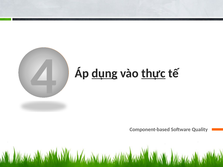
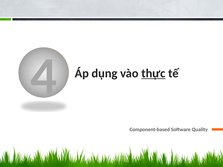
dụng underline: present -> none
